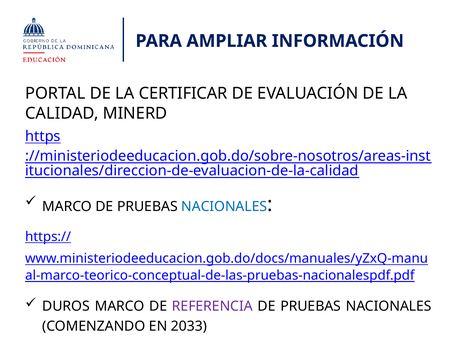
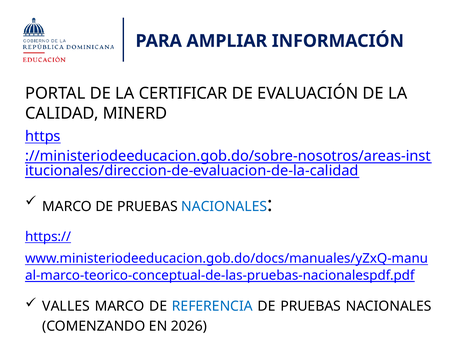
DUROS: DUROS -> VALLES
REFERENCIA colour: purple -> blue
2033: 2033 -> 2026
